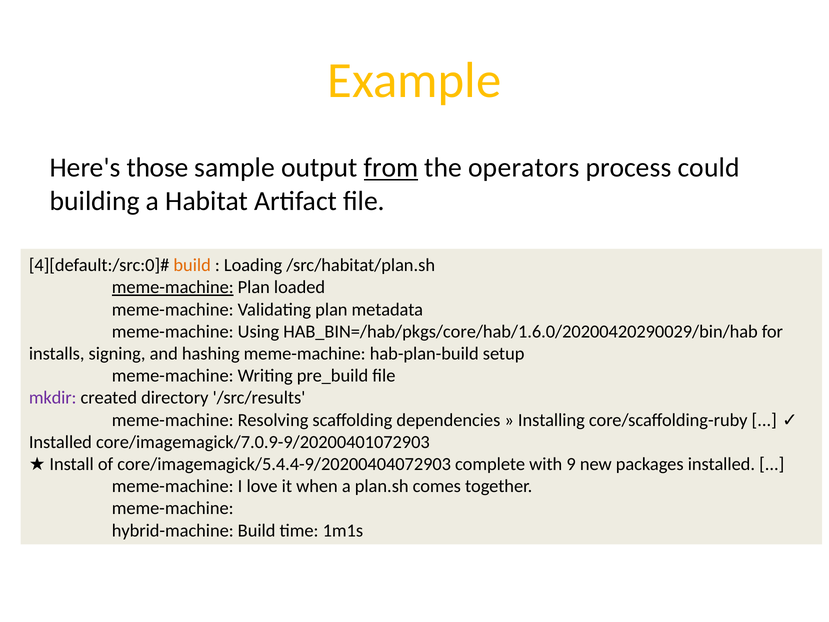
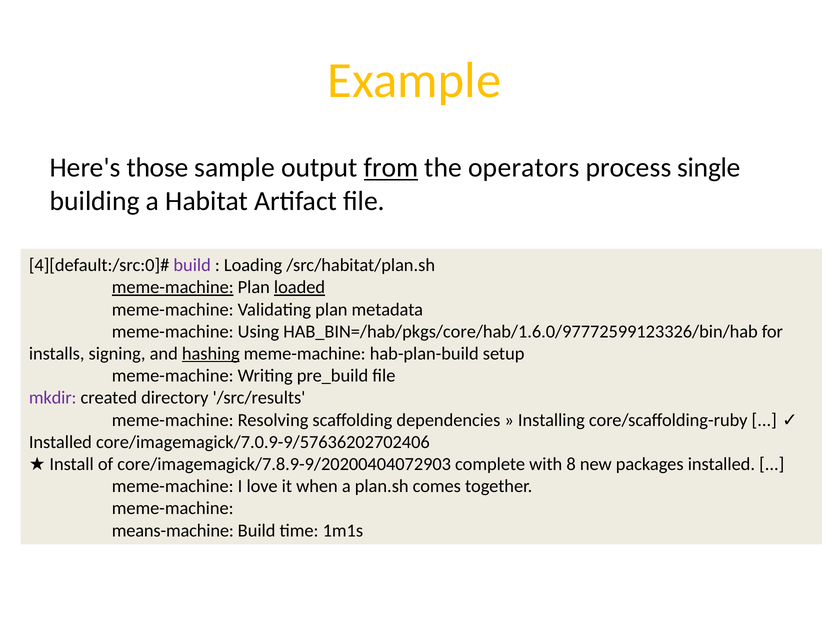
could: could -> single
build at (192, 265) colour: orange -> purple
loaded underline: none -> present
HAB_BIN=/hab/pkgs/core/hab/1.6.0/20200420290029/bin/hab: HAB_BIN=/hab/pkgs/core/hab/1.6.0/20200420290029/bin/hab -> HAB_BIN=/hab/pkgs/core/hab/1.6.0/97772599123326/bin/hab
hashing underline: none -> present
core/imagemagick/7.0.9-9/20200401072903: core/imagemagick/7.0.9-9/20200401072903 -> core/imagemagick/7.0.9-9/57636202702406
core/imagemagick/5.4.4-9/20200404072903: core/imagemagick/5.4.4-9/20200404072903 -> core/imagemagick/7.8.9-9/20200404072903
9: 9 -> 8
hybrid-machine: hybrid-machine -> means-machine
